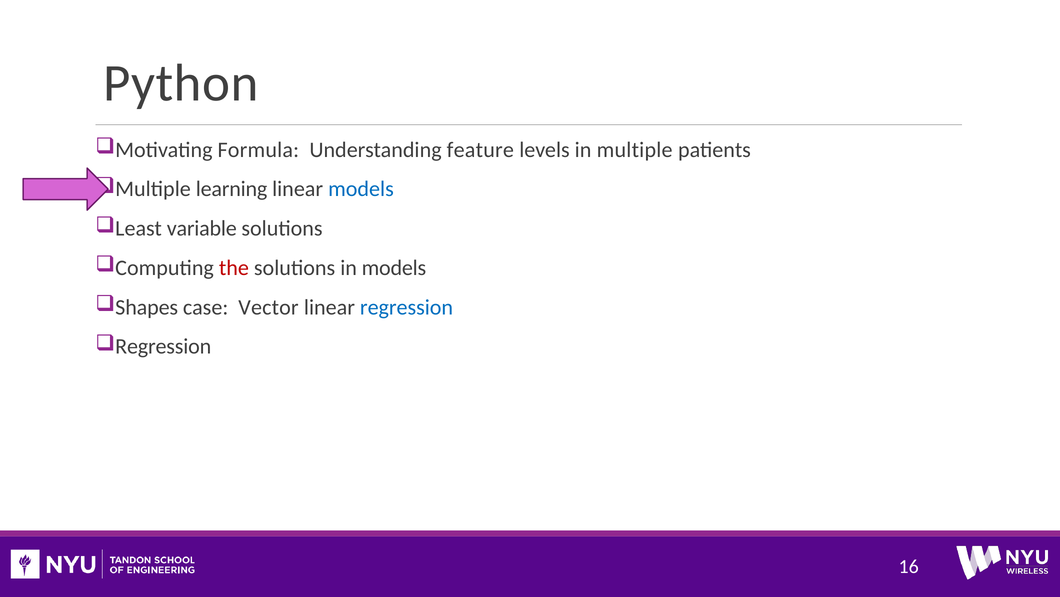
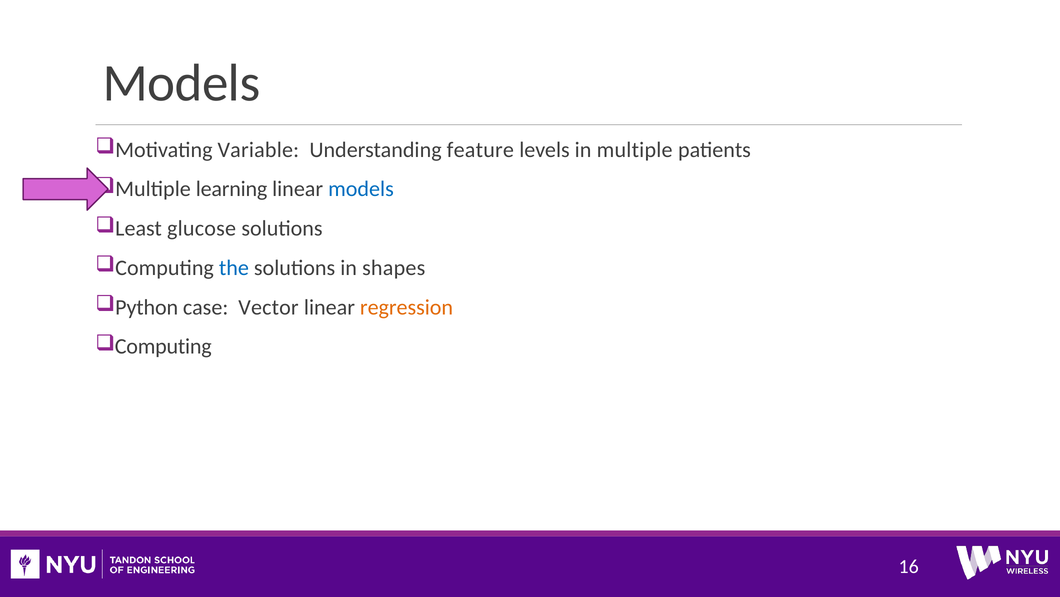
Python at (181, 83): Python -> Models
Formula: Formula -> Variable
variable: variable -> glucose
the colour: red -> blue
in models: models -> shapes
Shapes: Shapes -> Python
regression at (407, 307) colour: blue -> orange
Regression at (163, 346): Regression -> Computing
